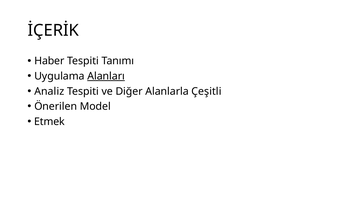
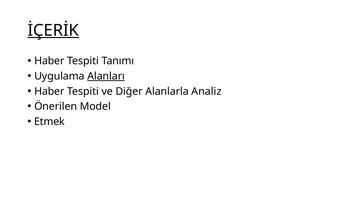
İÇERİK underline: none -> present
Analiz at (49, 91): Analiz -> Haber
Çeşitli: Çeşitli -> Analiz
